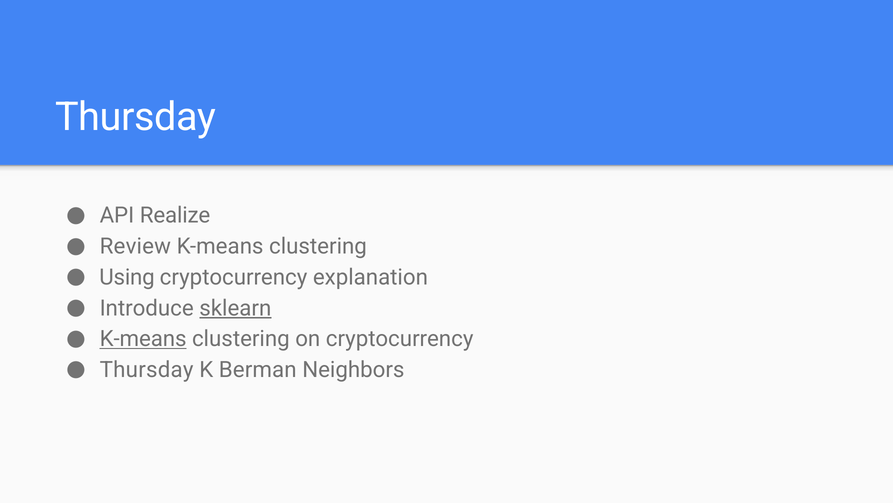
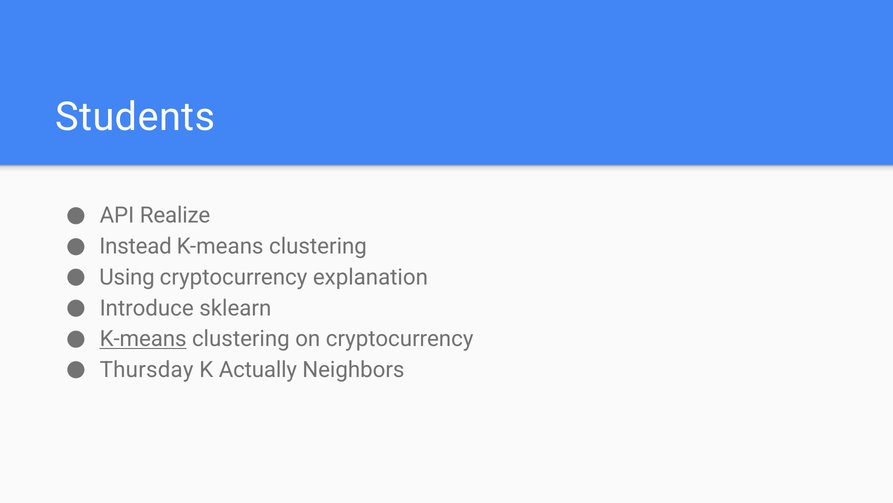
Thursday at (136, 117): Thursday -> Students
Review: Review -> Instead
sklearn underline: present -> none
Berman: Berman -> Actually
